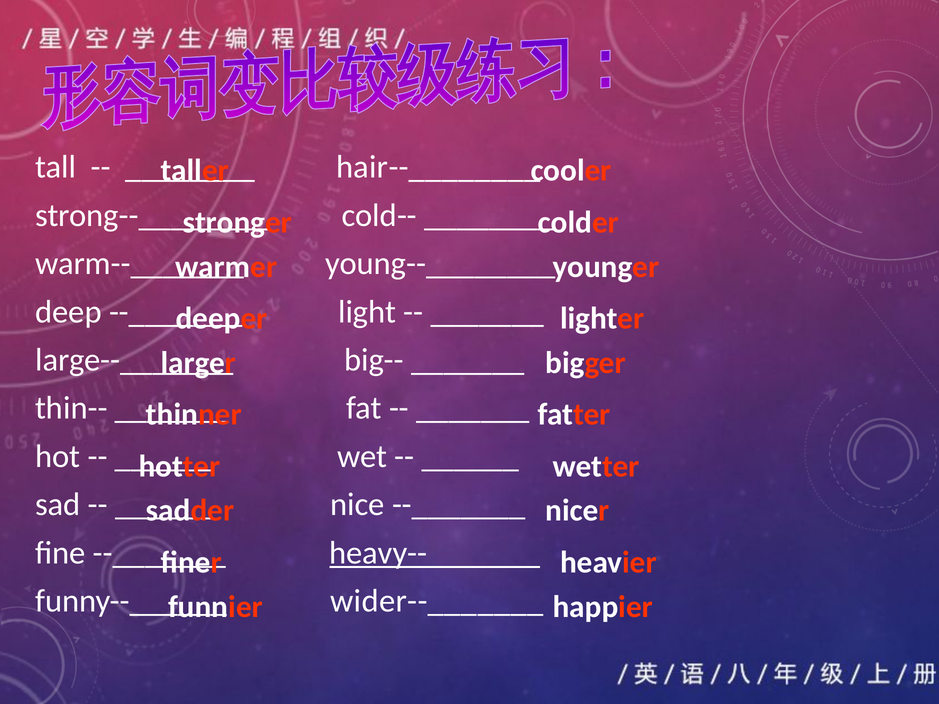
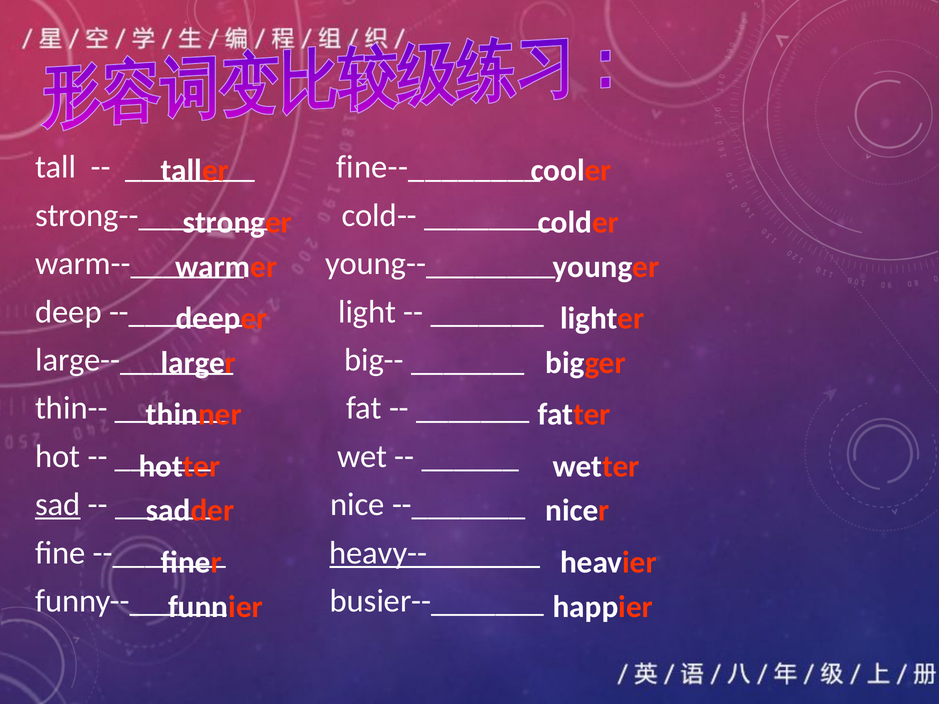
hair--________: hair--________ -> fine--________
sad underline: none -> present
wider--_______: wider--_______ -> busier--_______
